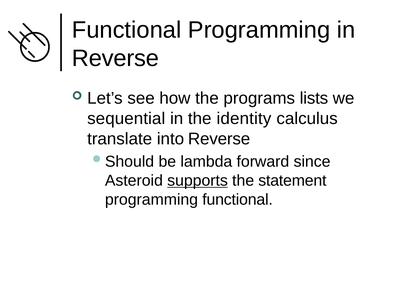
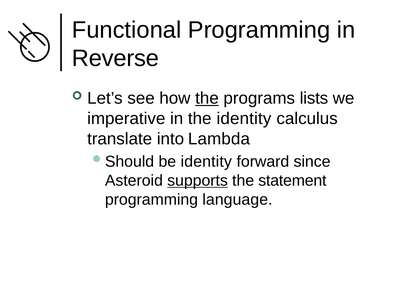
the at (207, 98) underline: none -> present
sequential: sequential -> imperative
into Reverse: Reverse -> Lambda
be lambda: lambda -> identity
programming functional: functional -> language
